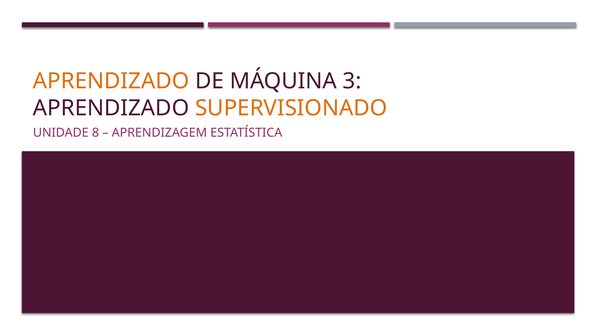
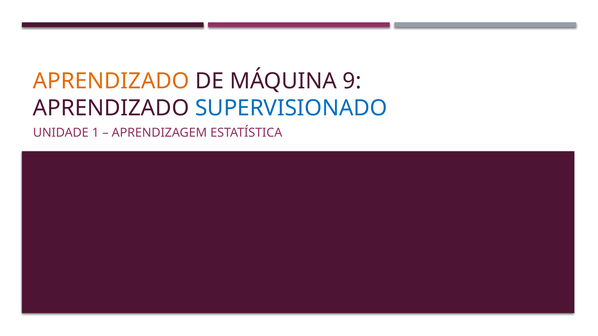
3: 3 -> 9
SUPERVISIONADO colour: orange -> blue
8: 8 -> 1
